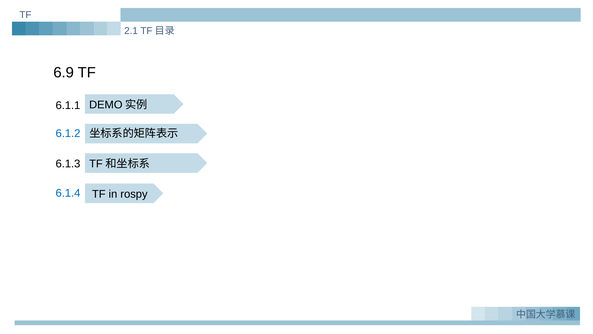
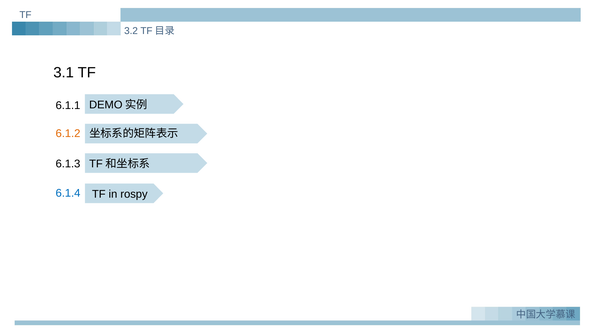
2.1: 2.1 -> 3.2
6.9: 6.9 -> 3.1
6.1.2 colour: blue -> orange
